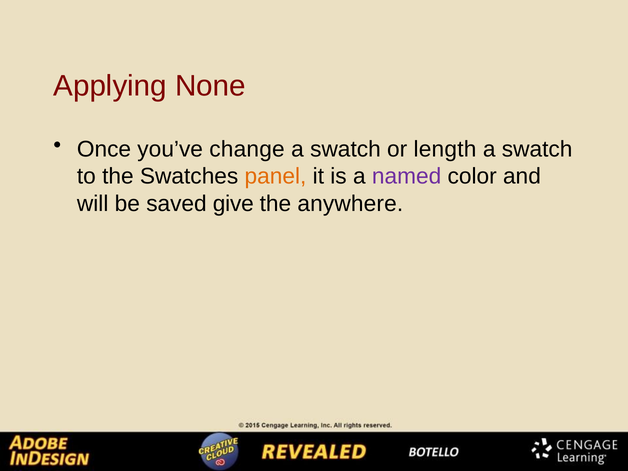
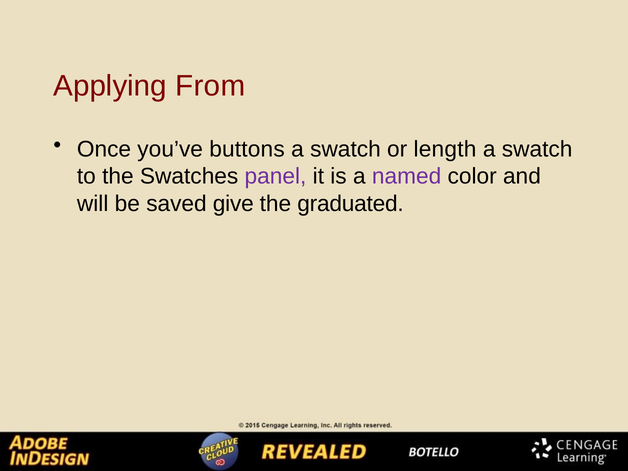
None: None -> From
change: change -> buttons
panel colour: orange -> purple
anywhere: anywhere -> graduated
